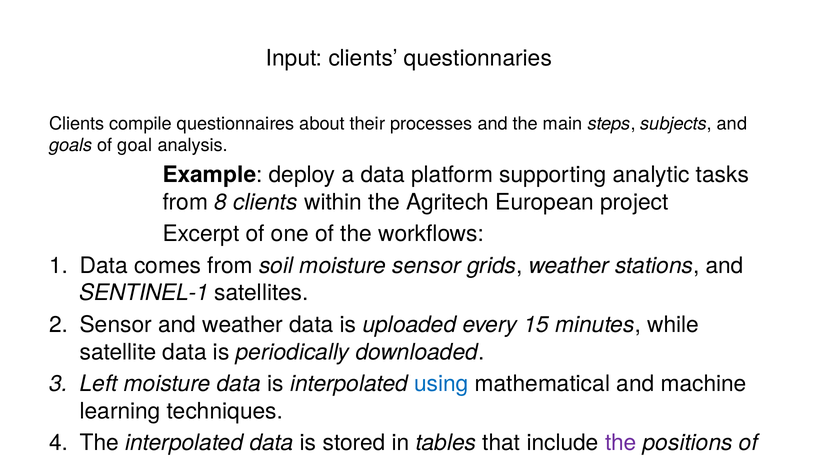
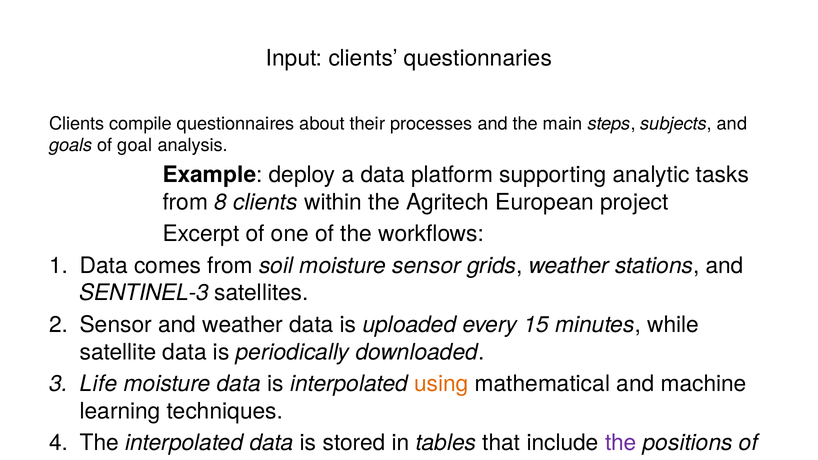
SENTINEL-1: SENTINEL-1 -> SENTINEL-3
Left: Left -> Life
using colour: blue -> orange
